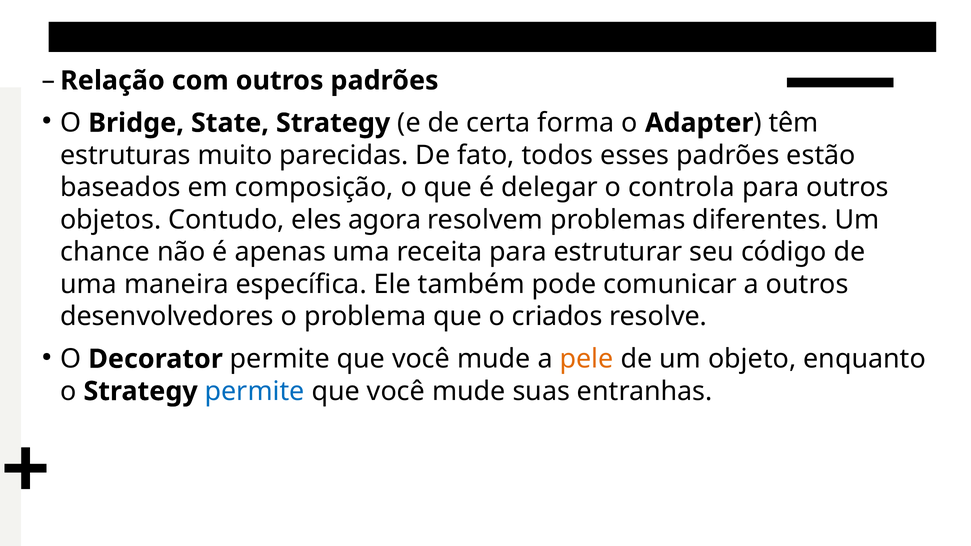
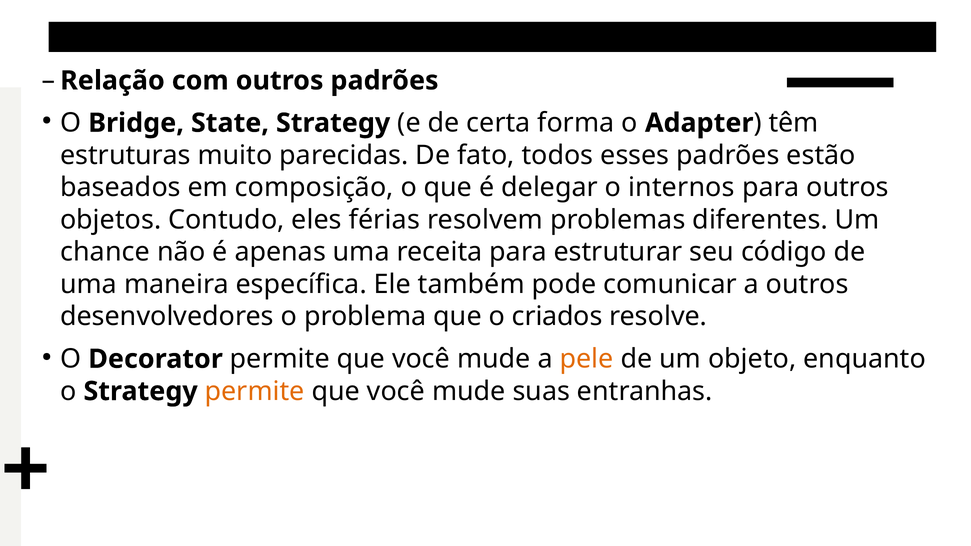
controla: controla -> internos
agora: agora -> férias
permite at (255, 391) colour: blue -> orange
